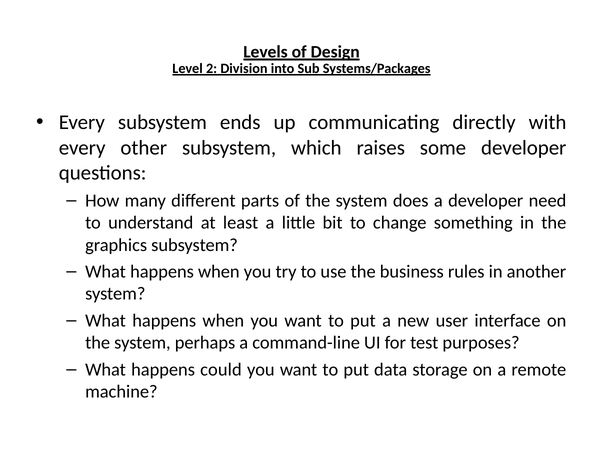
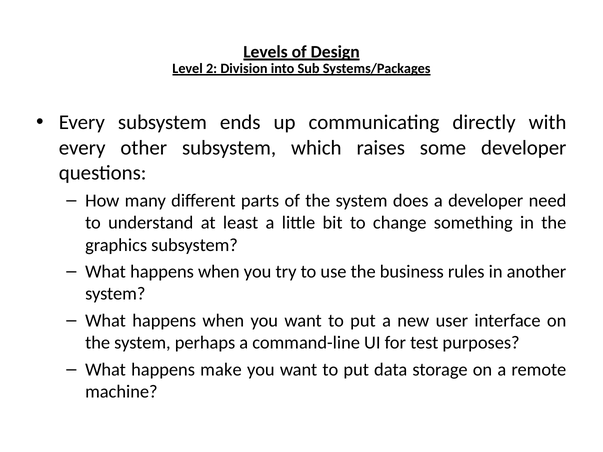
could: could -> make
